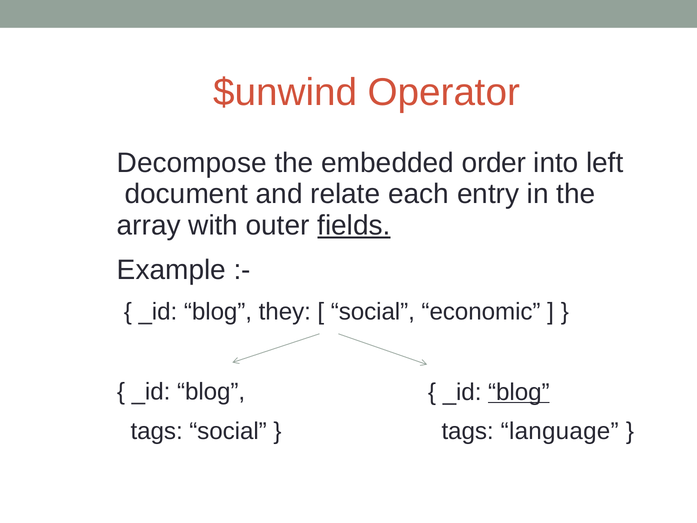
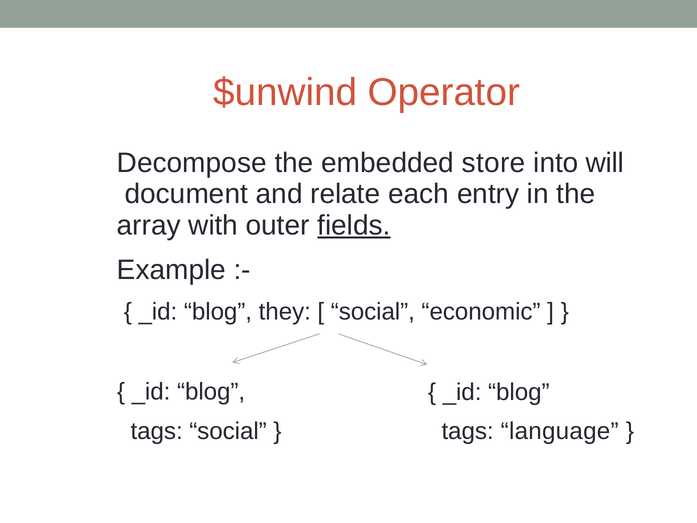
order: order -> store
left: left -> will
blog at (519, 392) underline: present -> none
